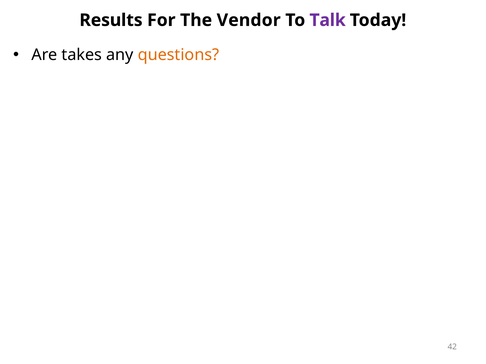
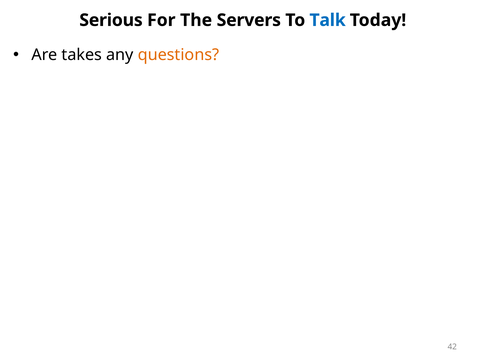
Results: Results -> Serious
Vendor: Vendor -> Servers
Talk colour: purple -> blue
